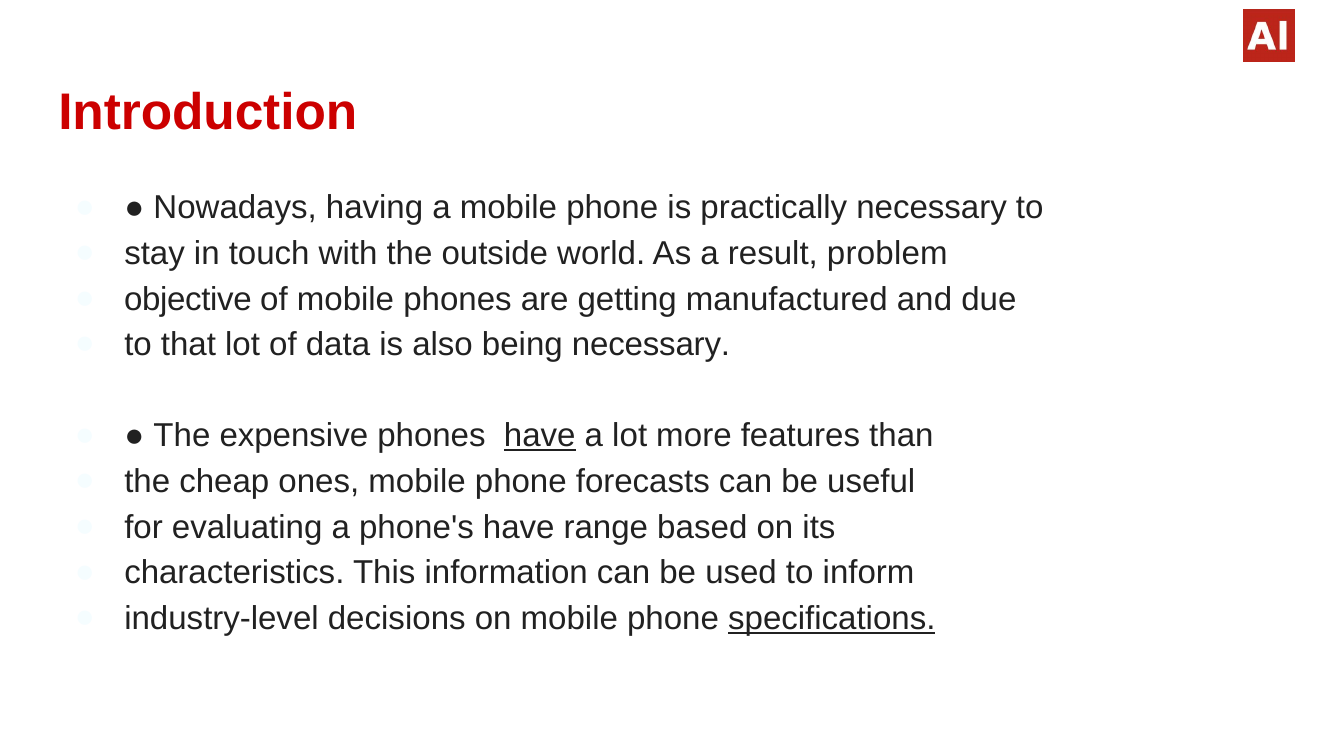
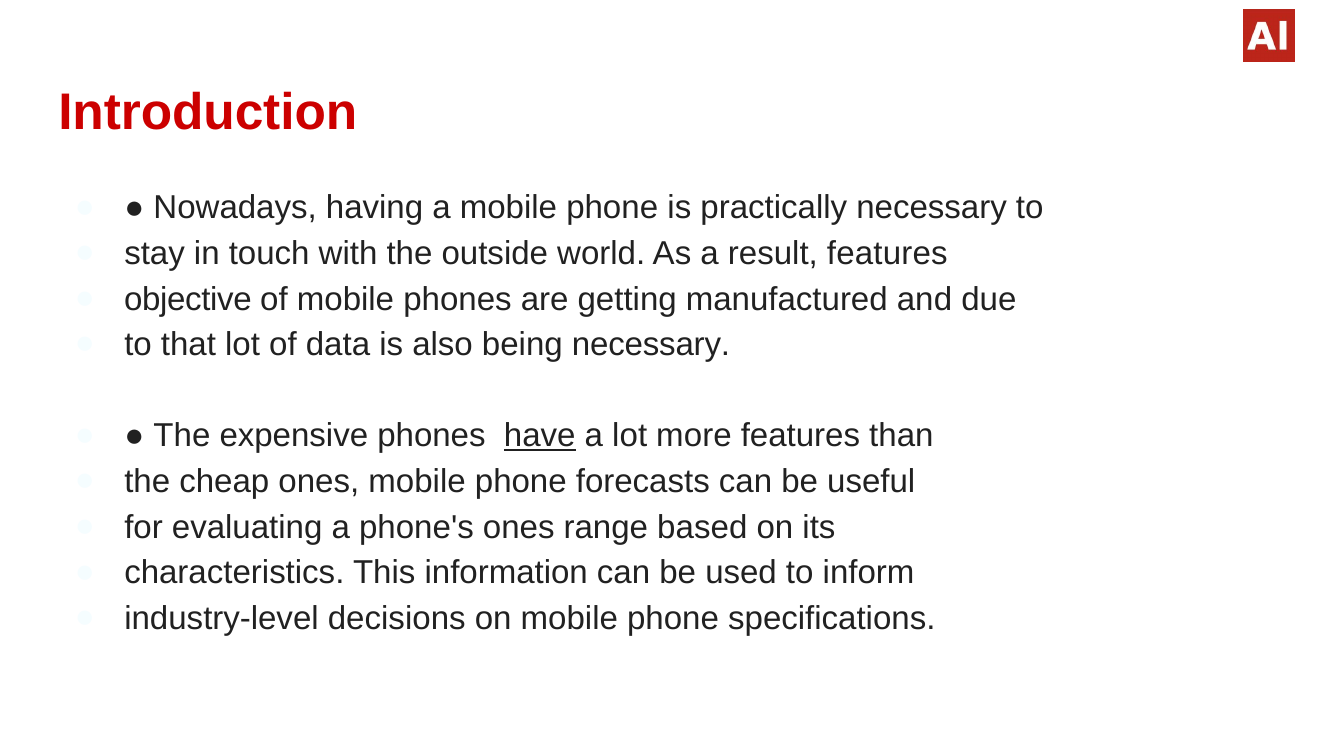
result problem: problem -> features
phone's have: have -> ones
specifications underline: present -> none
